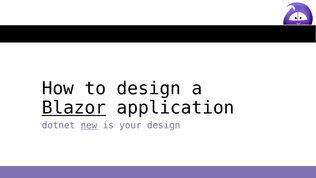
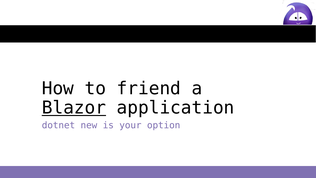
to design: design -> friend
new underline: present -> none
your design: design -> option
